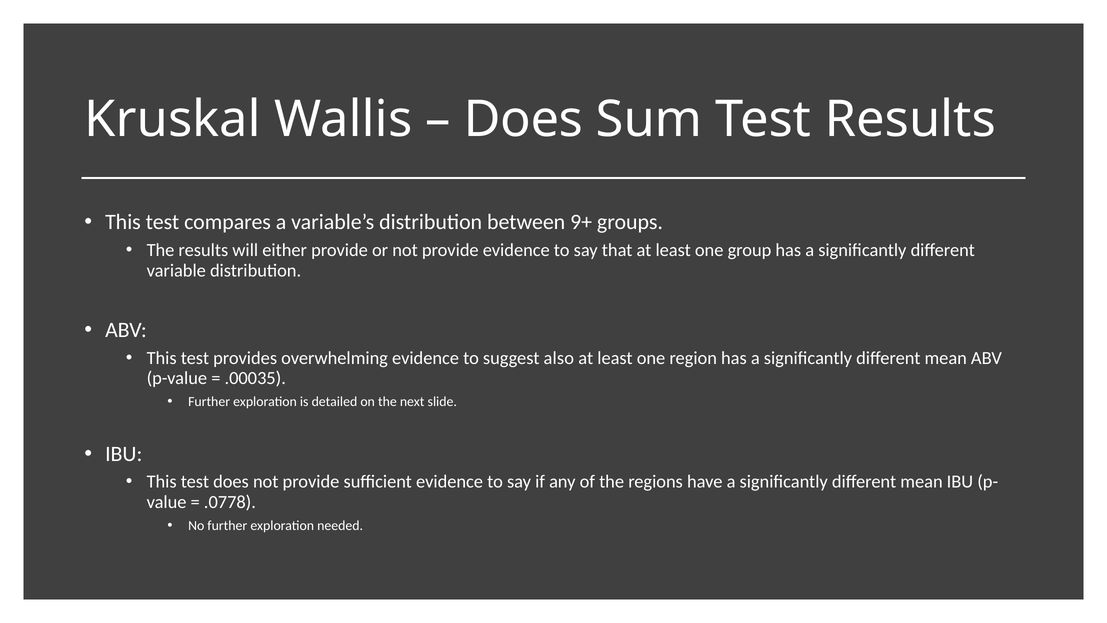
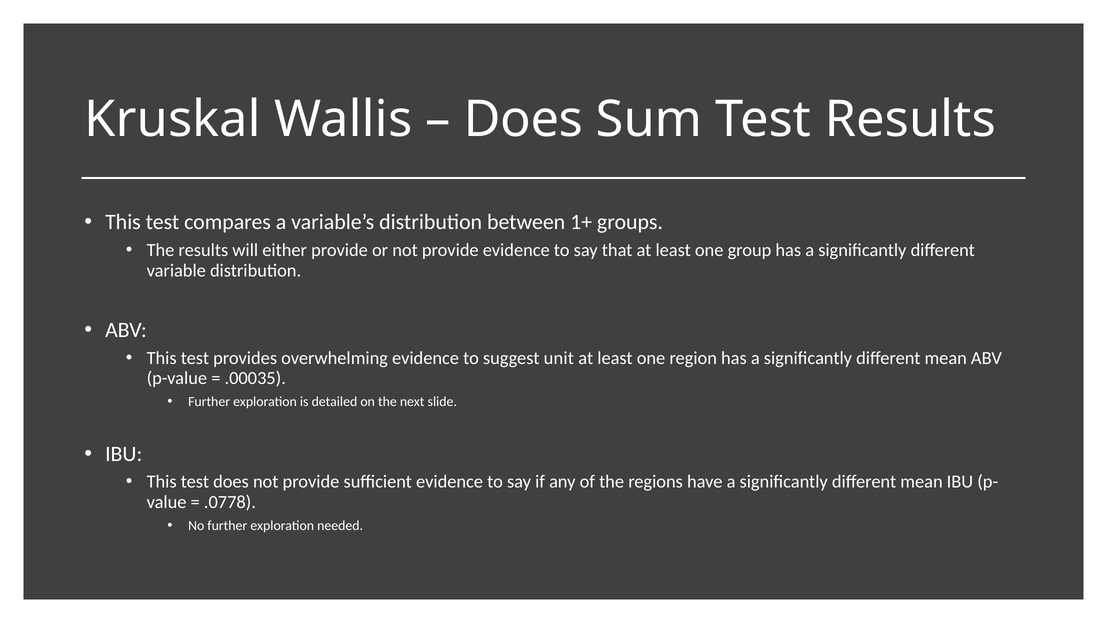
9+: 9+ -> 1+
also: also -> unit
